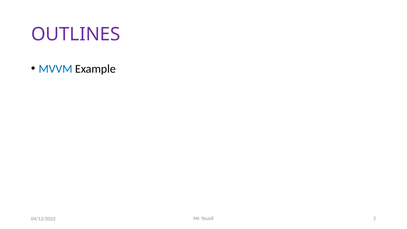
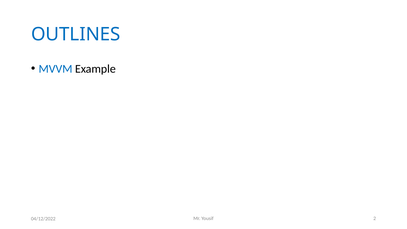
OUTLINES colour: purple -> blue
